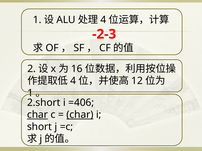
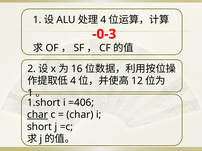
-2-3: -2-3 -> -0-3
2.short: 2.short -> 1.short
char at (80, 115) underline: present -> none
